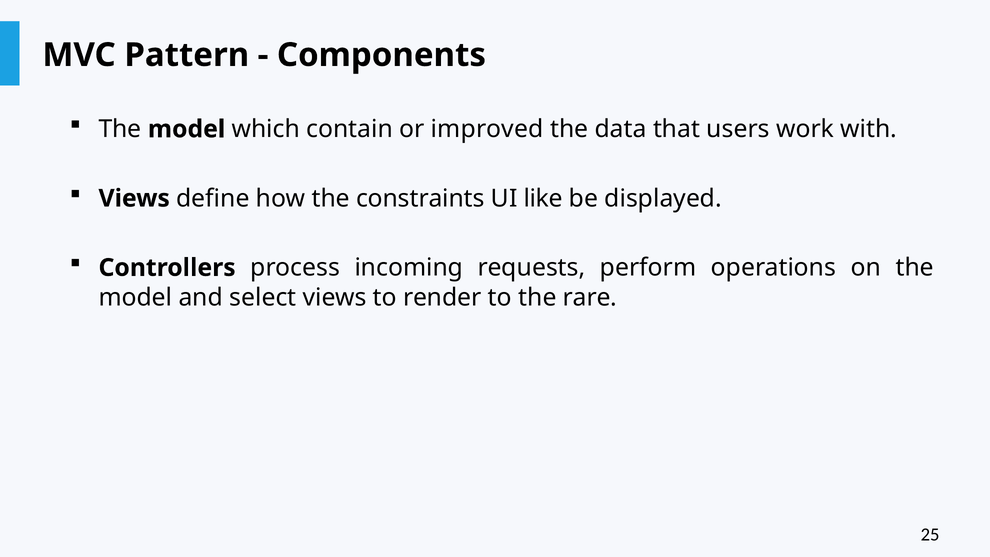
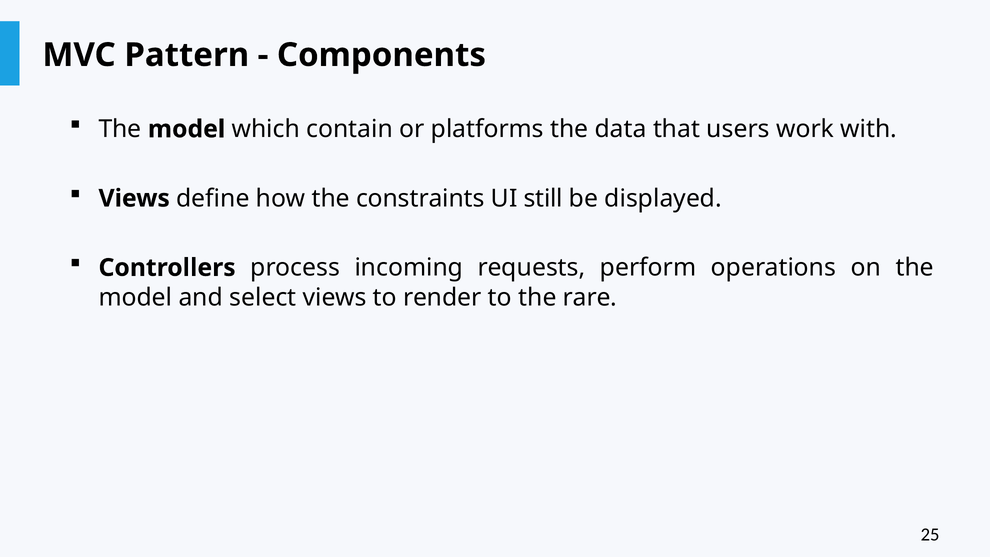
improved: improved -> platforms
like: like -> still
